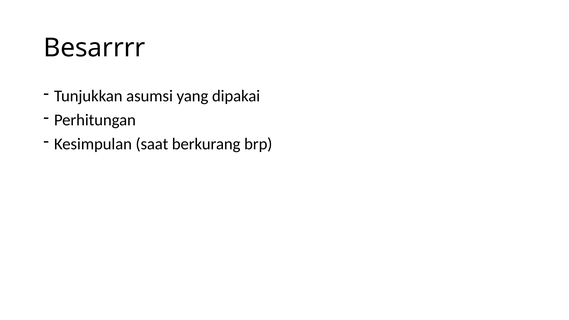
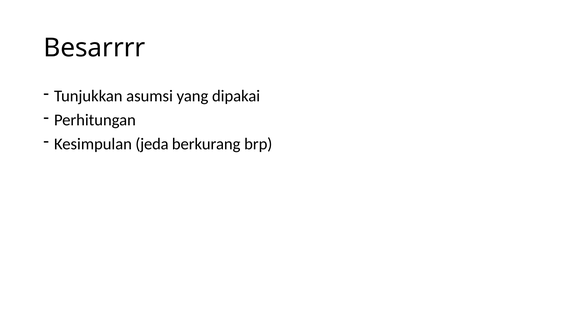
saat: saat -> jeda
